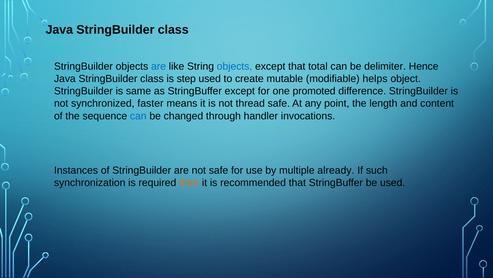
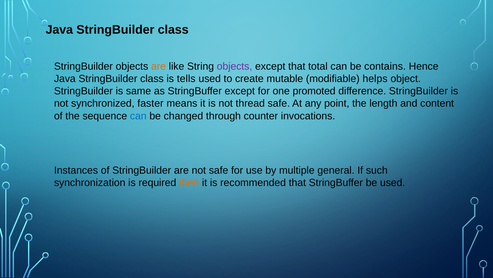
are at (159, 66) colour: blue -> orange
objects at (235, 66) colour: blue -> purple
delimiter: delimiter -> contains
step: step -> tells
handler: handler -> counter
already: already -> general
